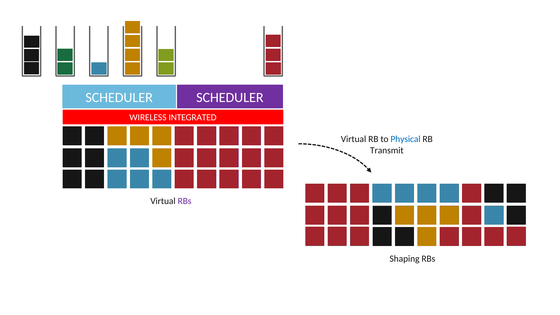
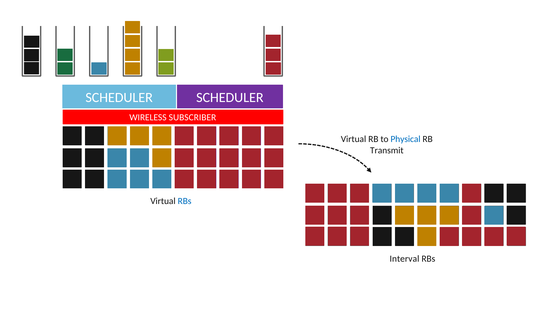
INTEGRATED: INTEGRATED -> SUBSCRIBER
RBs at (185, 201) colour: purple -> blue
Shaping: Shaping -> Interval
